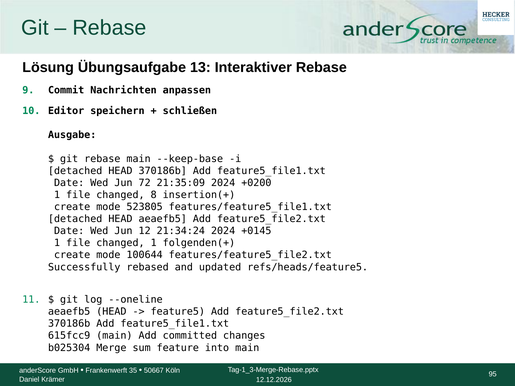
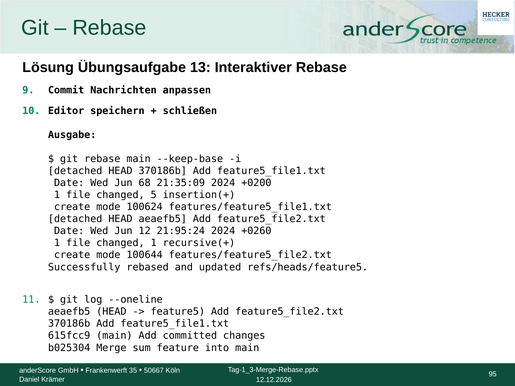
72: 72 -> 68
8: 8 -> 5
523805: 523805 -> 100624
21:34:24: 21:34:24 -> 21:95:24
+0145: +0145 -> +0260
folgenden(+: folgenden(+ -> recursive(+
